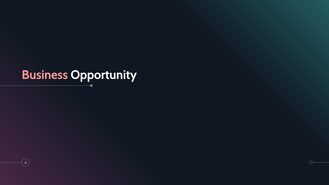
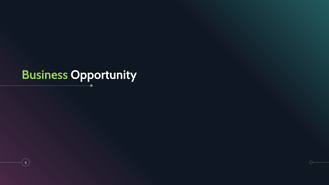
Business colour: pink -> light green
